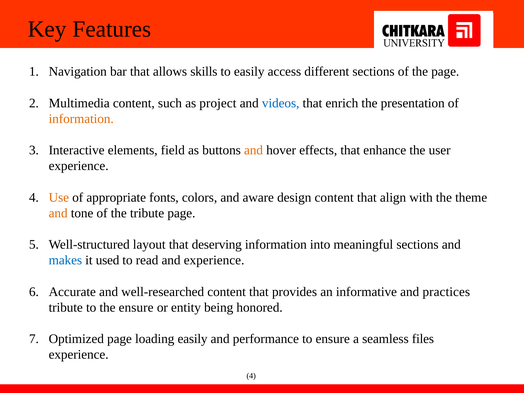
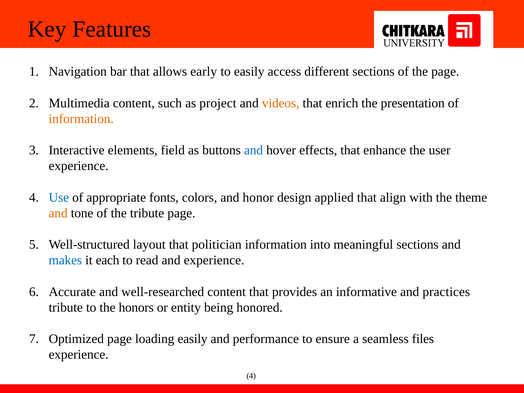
skills: skills -> early
videos colour: blue -> orange
and at (253, 150) colour: orange -> blue
Use colour: orange -> blue
aware: aware -> honor
design content: content -> applied
deserving: deserving -> politician
used: used -> each
the ensure: ensure -> honors
